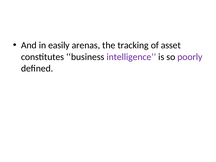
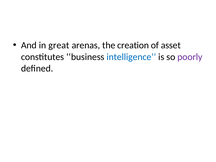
easily: easily -> great
tracking: tracking -> creation
intelligence colour: purple -> blue
